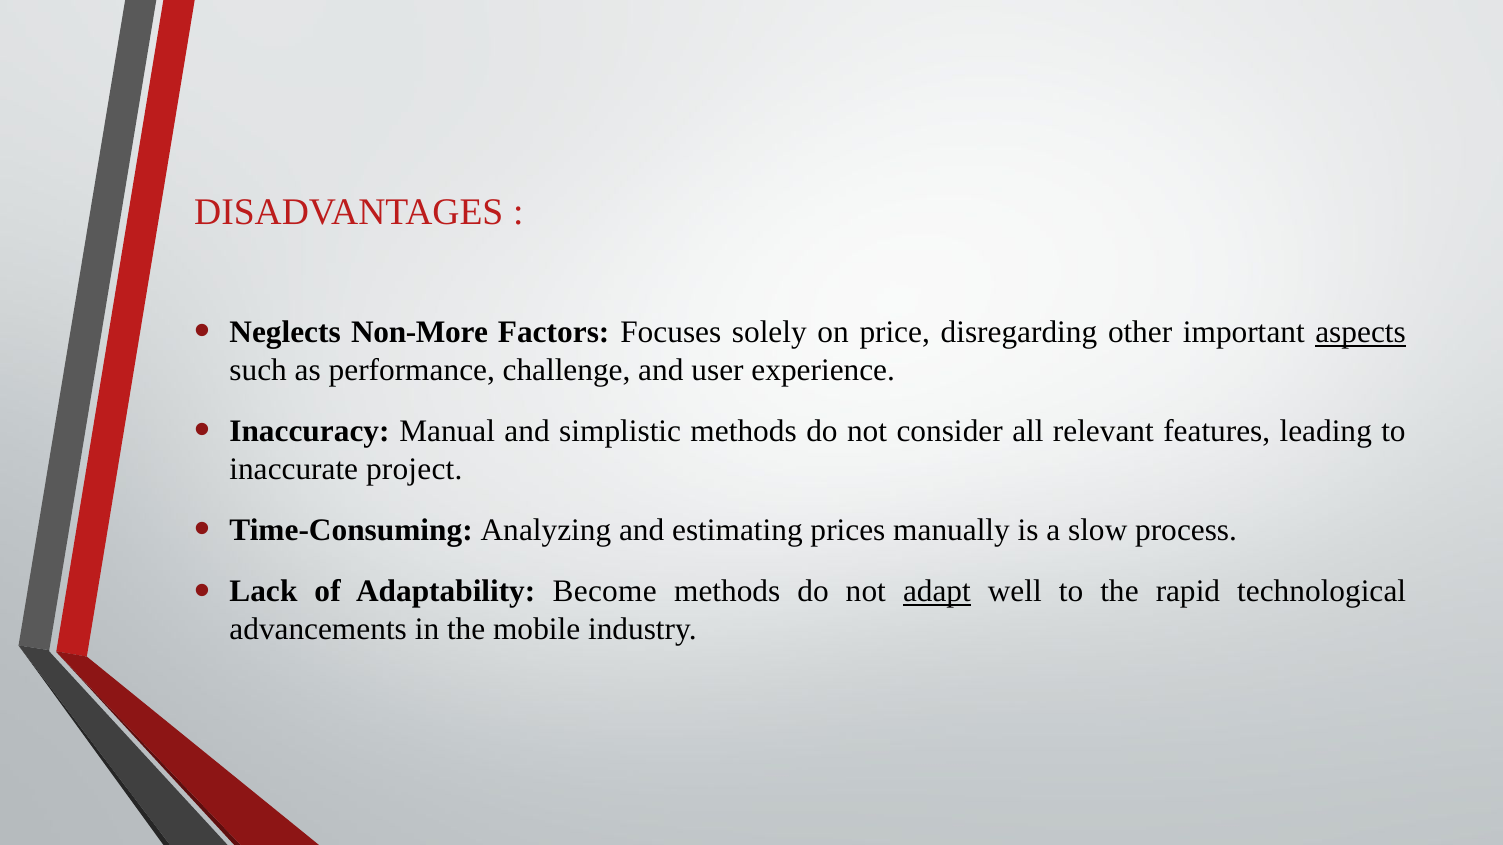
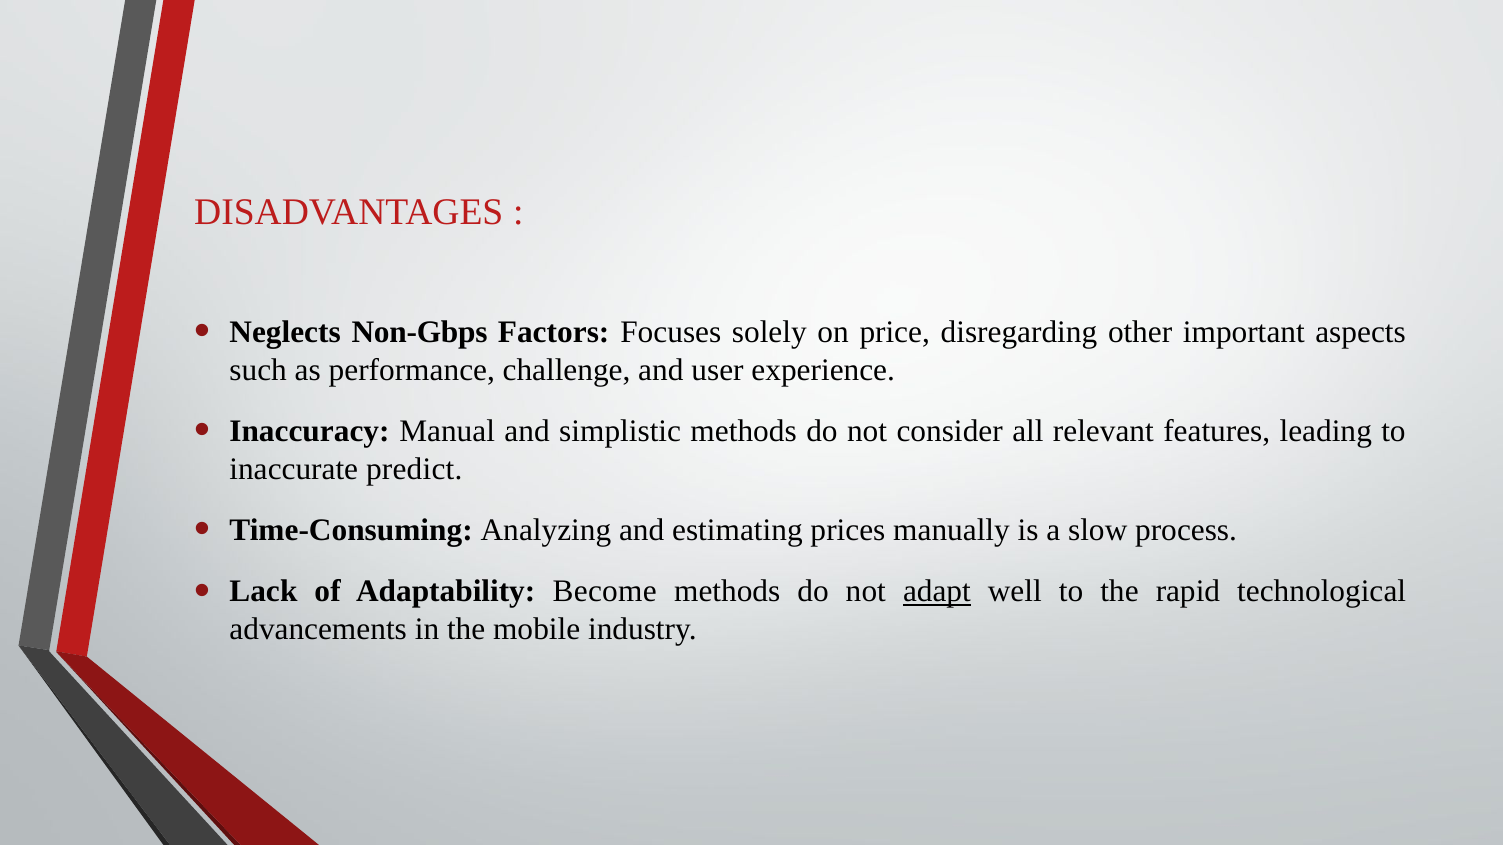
Non-More: Non-More -> Non-Gbps
aspects underline: present -> none
project: project -> predict
